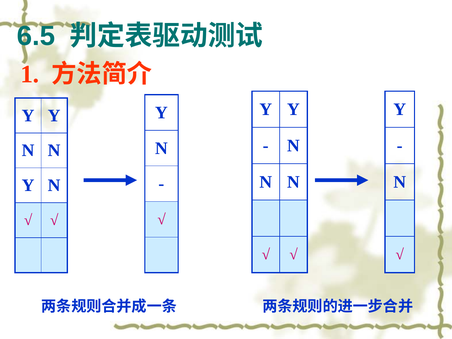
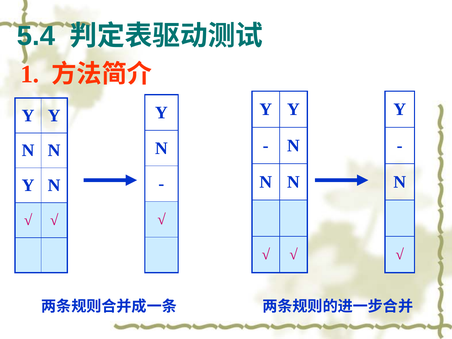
6.5: 6.5 -> 5.4
